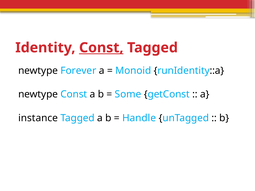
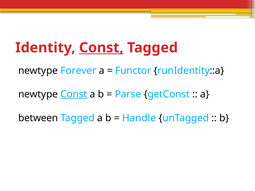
Monoid: Monoid -> Functor
Const at (74, 94) underline: none -> present
Some: Some -> Parse
instance: instance -> between
